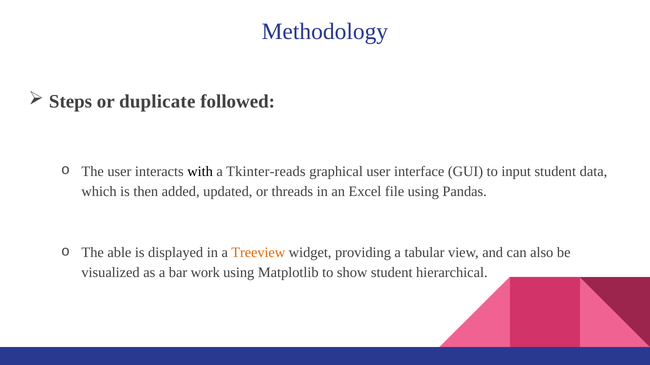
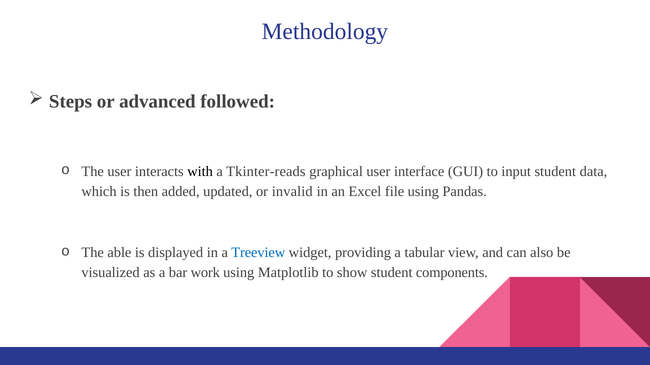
duplicate: duplicate -> advanced
threads: threads -> invalid
Treeview colour: orange -> blue
hierarchical: hierarchical -> components
